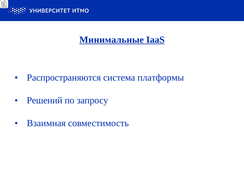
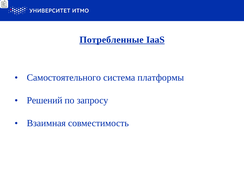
Минимальные: Минимальные -> Потребленные
Распространяются: Распространяются -> Самостоятельного
